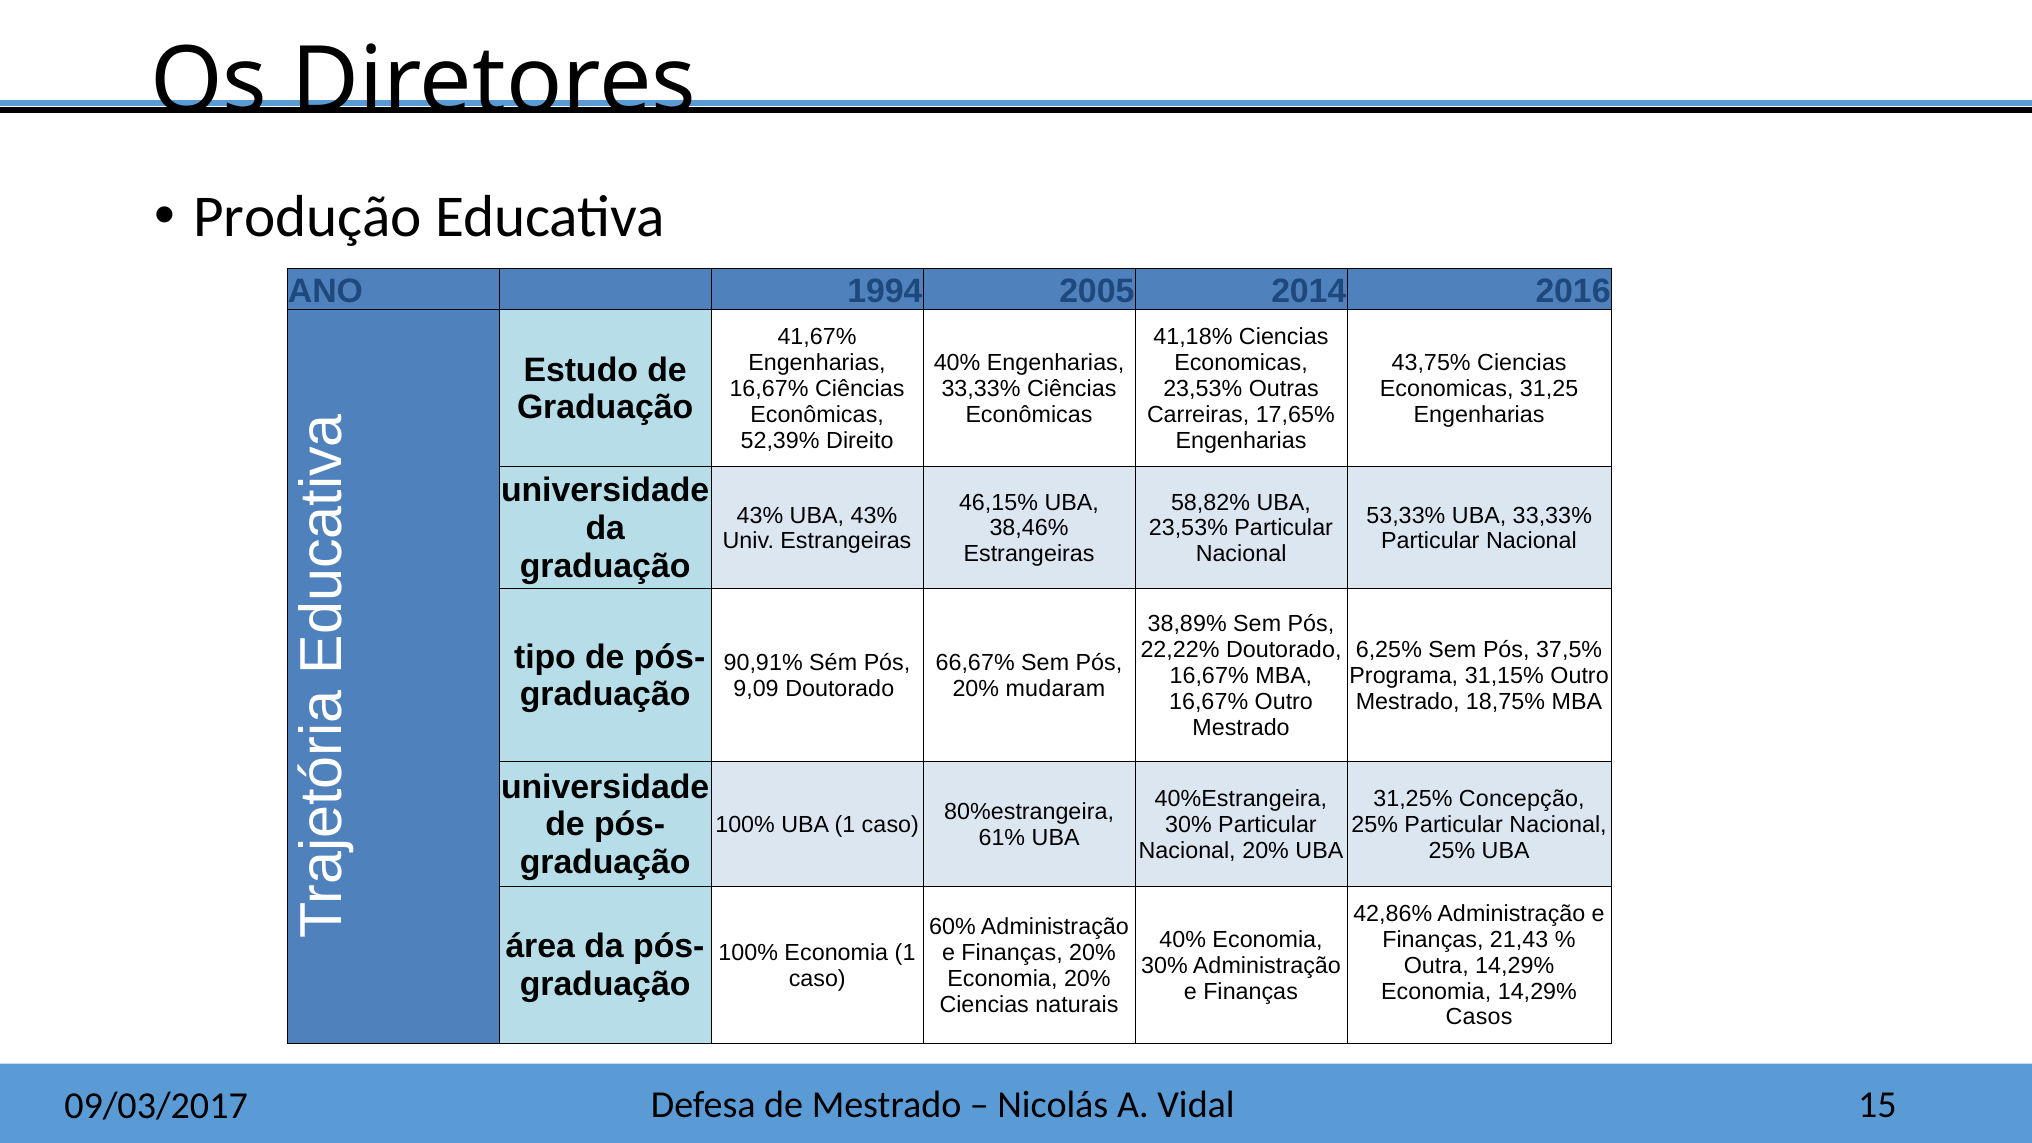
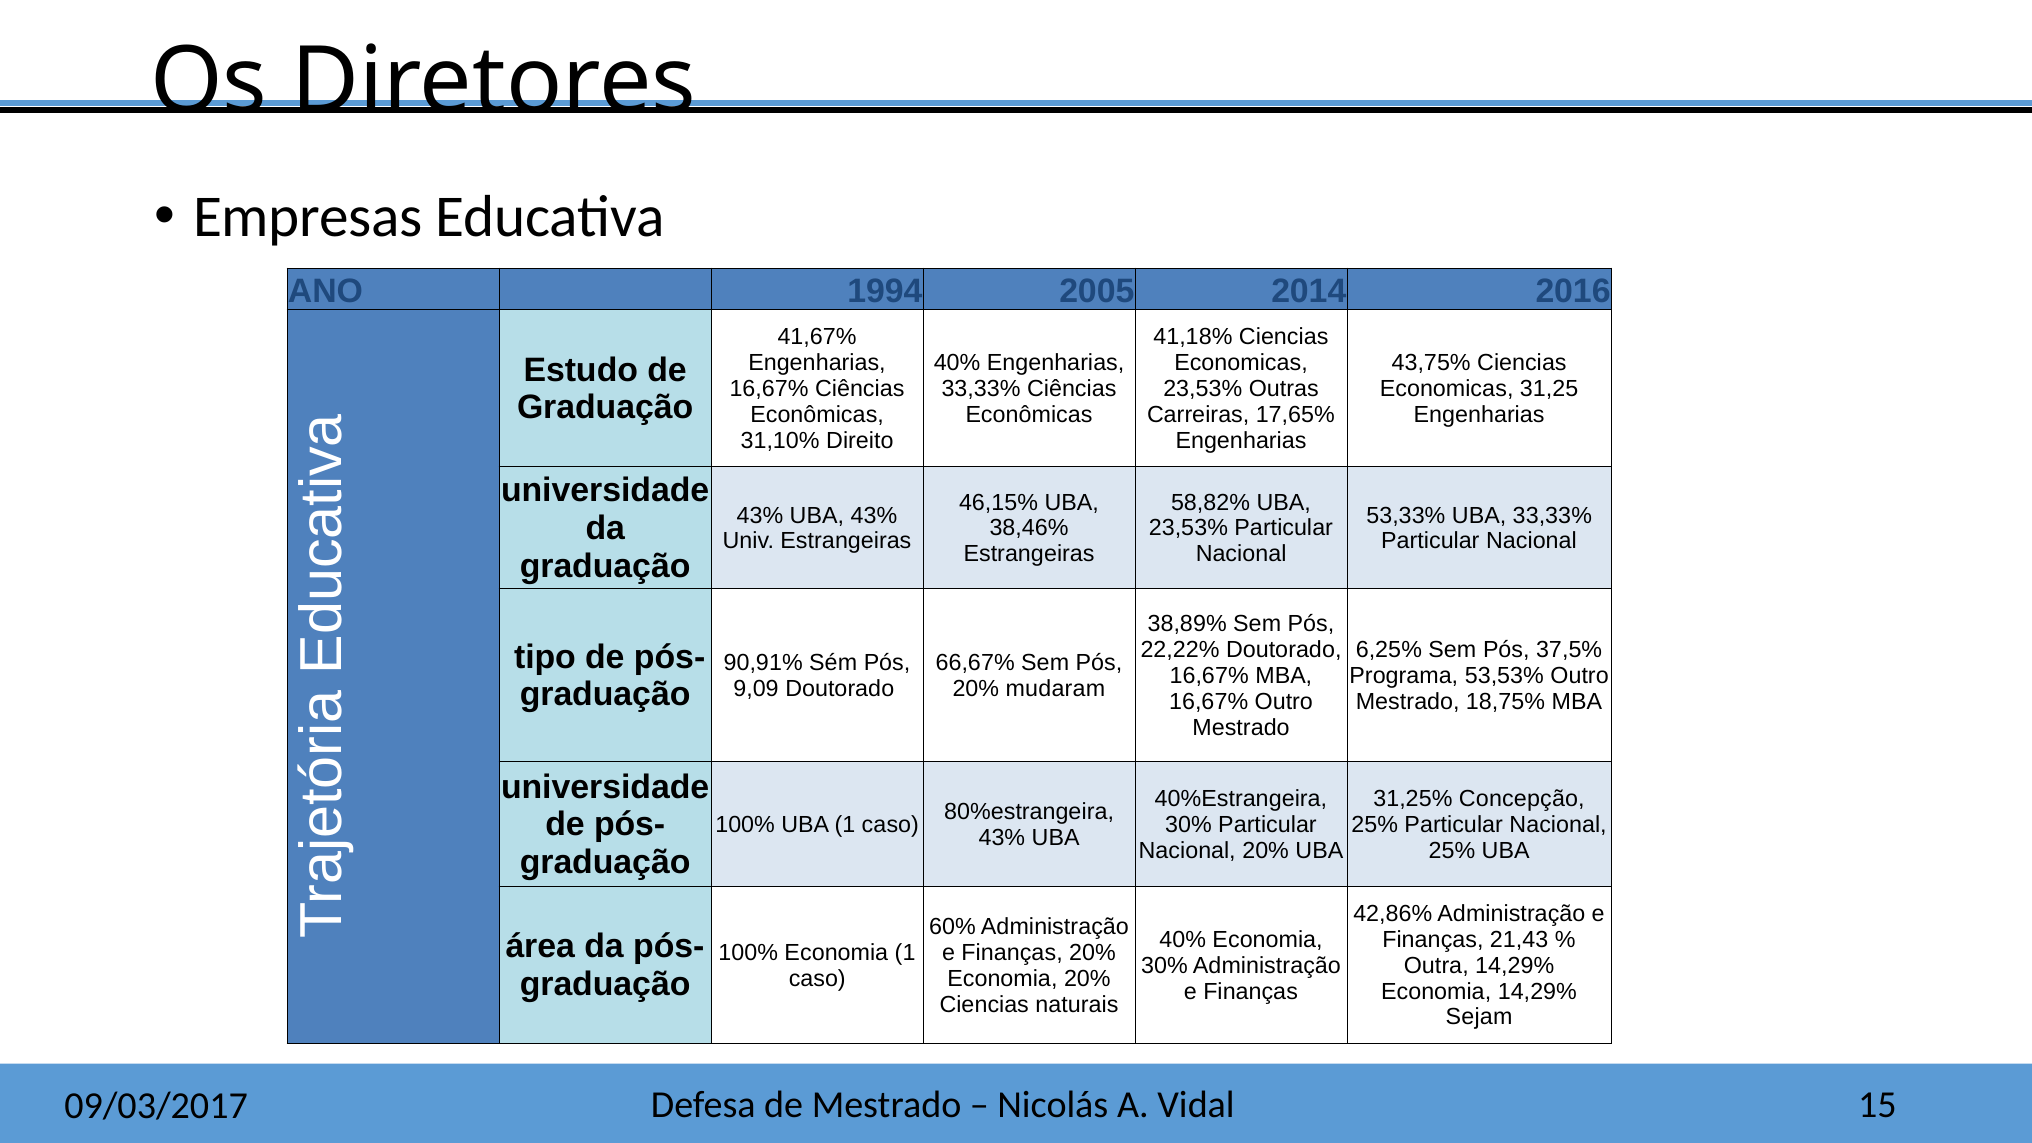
Produção: Produção -> Empresas
52,39%: 52,39% -> 31,10%
31,15%: 31,15% -> 53,53%
61% at (1002, 837): 61% -> 43%
Casos: Casos -> Sejam
